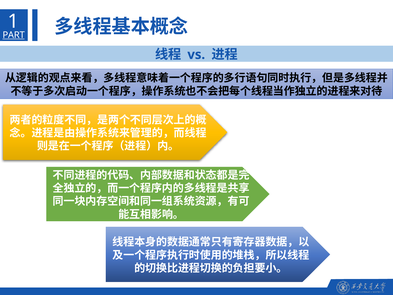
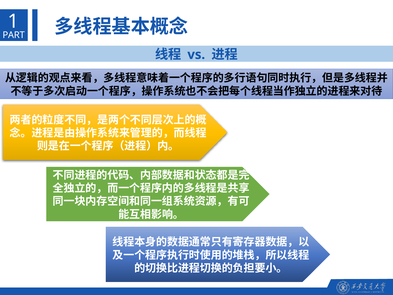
PART underline: present -> none
